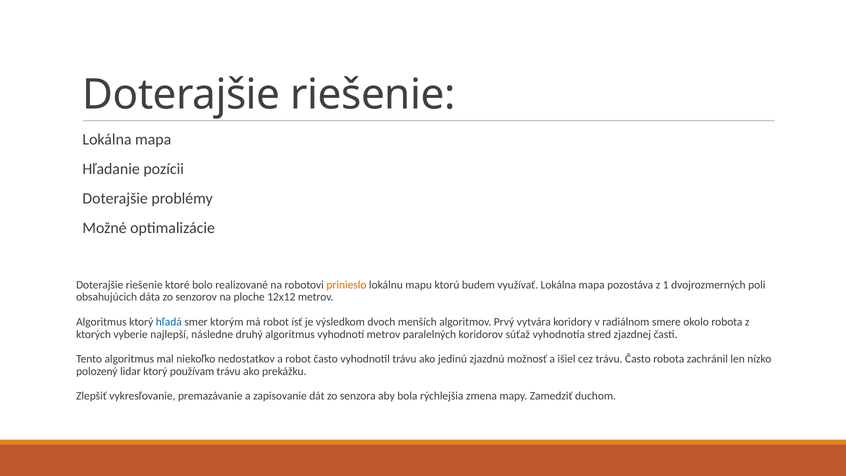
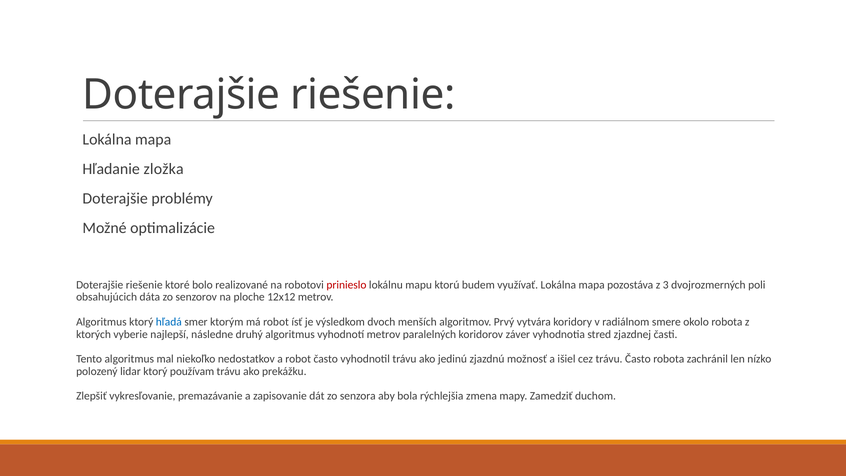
pozícii: pozícii -> zložka
prinieslo colour: orange -> red
1: 1 -> 3
súťaž: súťaž -> záver
